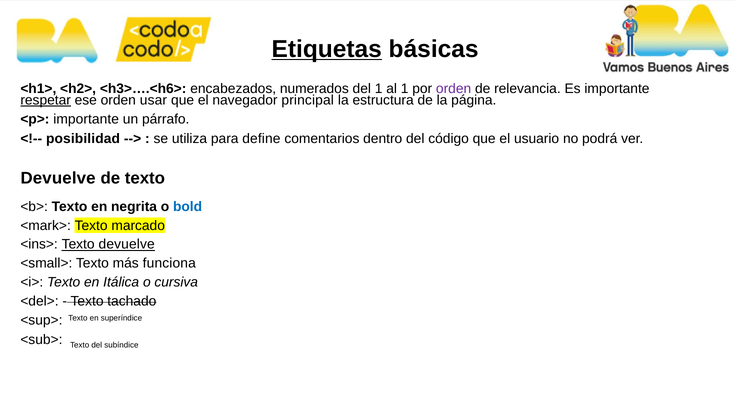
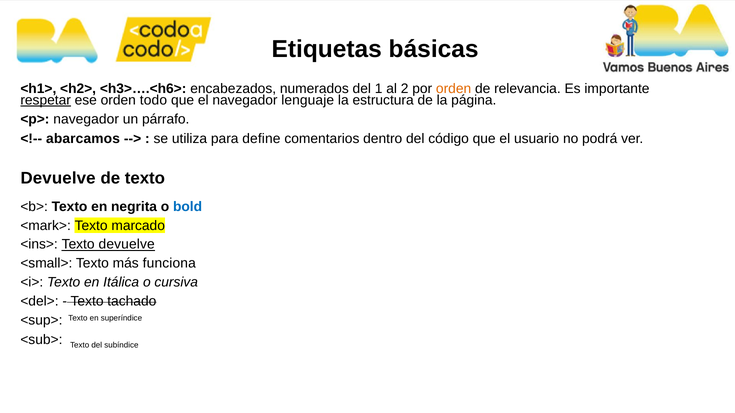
Etiquetas underline: present -> none
al 1: 1 -> 2
orden at (454, 89) colour: purple -> orange
usar: usar -> todo
principal: principal -> lenguaje
<p> importante: importante -> navegador
posibilidad: posibilidad -> abarcamos
